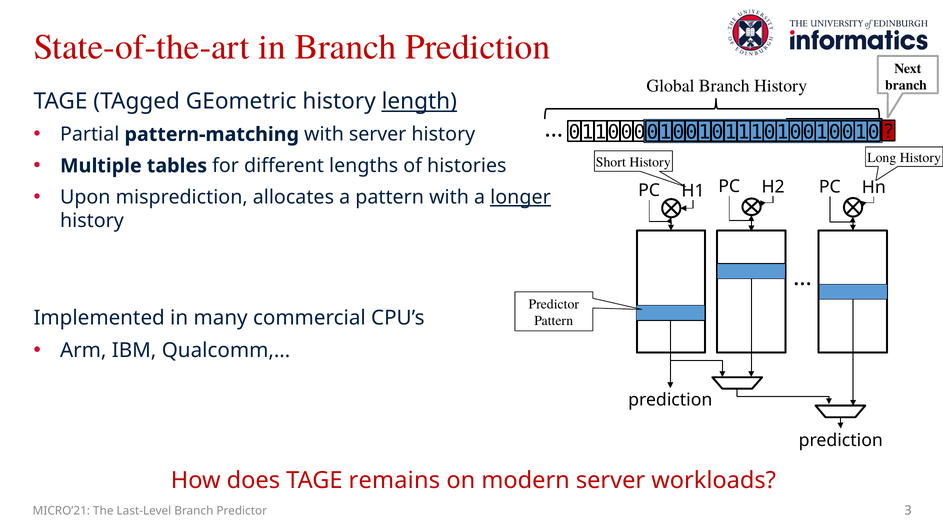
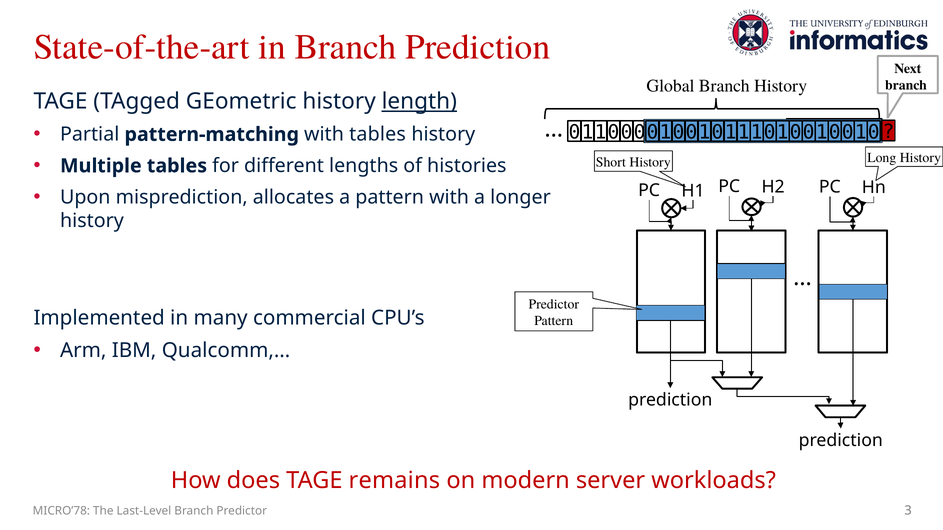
with server: server -> tables
longer underline: present -> none
MICRO’21: MICRO’21 -> MICRO’78
